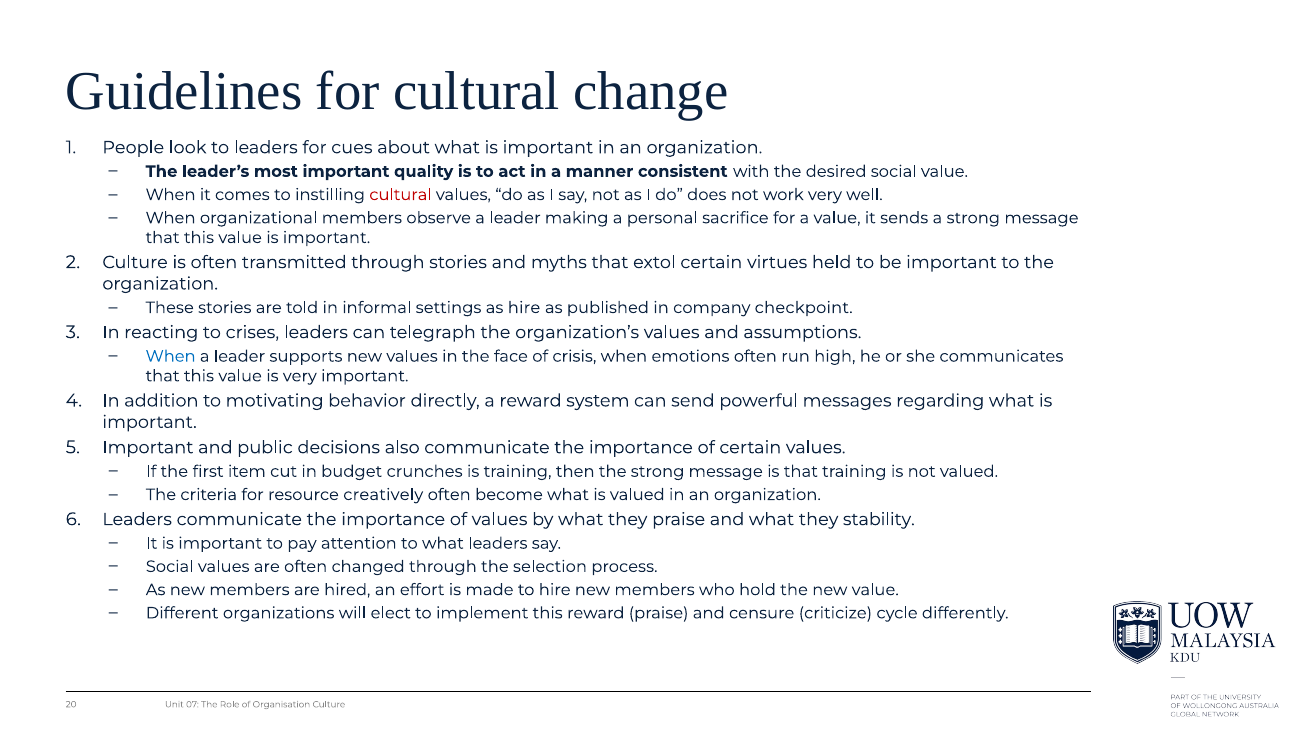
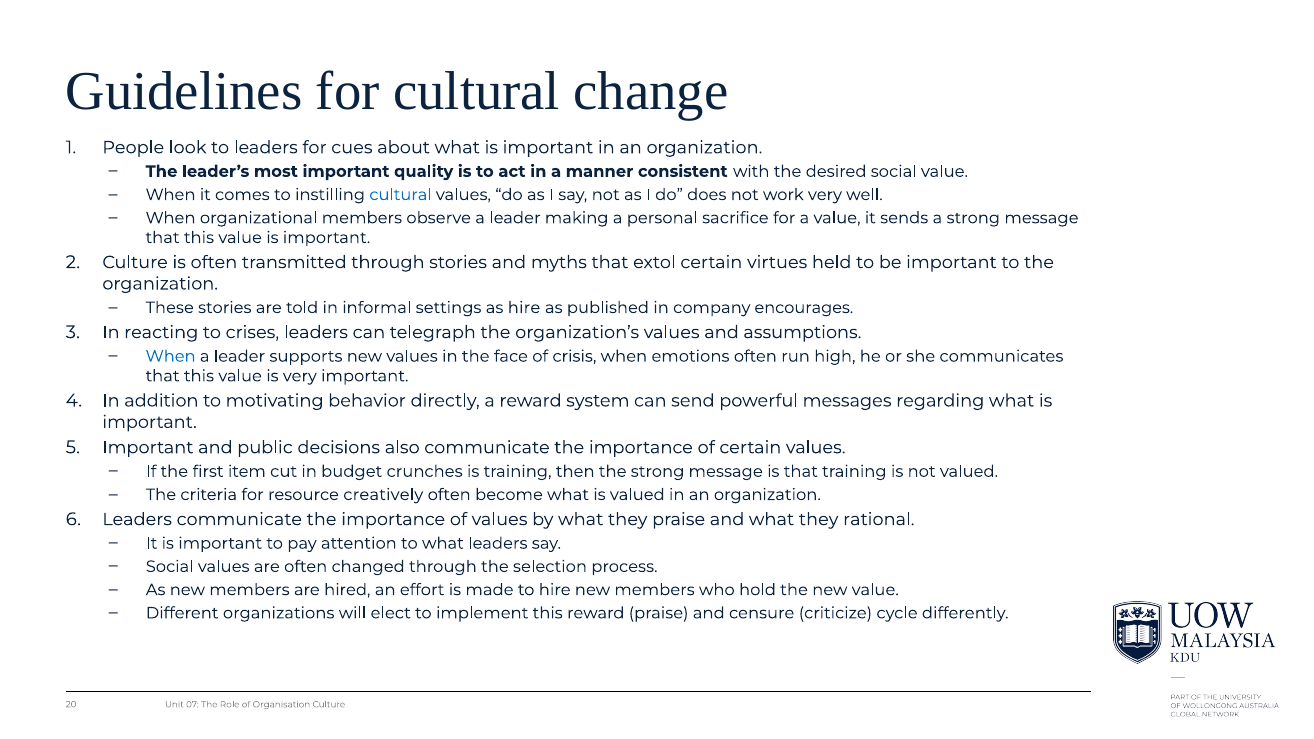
cultural at (401, 195) colour: red -> blue
checkpoint: checkpoint -> encourages
stability: stability -> rational
